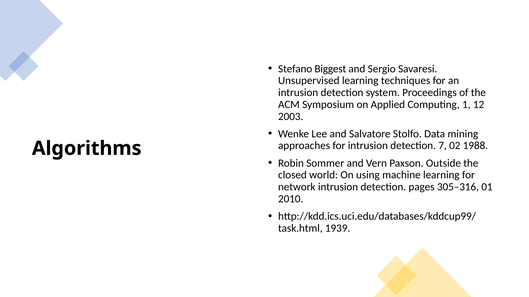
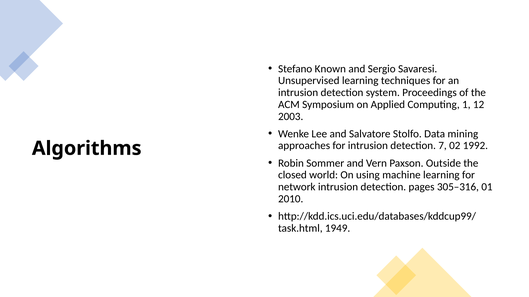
Biggest: Biggest -> Known
1988: 1988 -> 1992
1939: 1939 -> 1949
